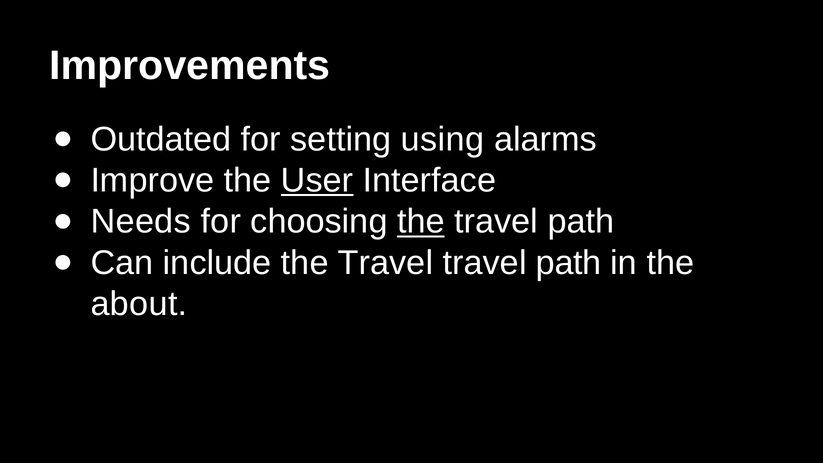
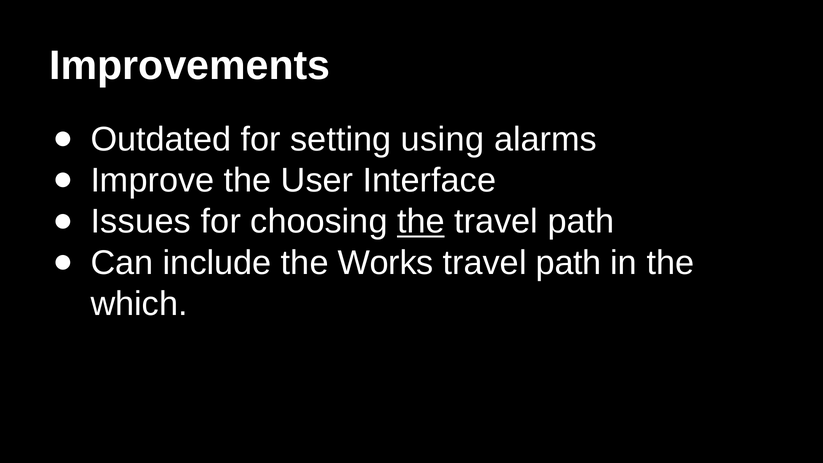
User underline: present -> none
Needs: Needs -> Issues
include the Travel: Travel -> Works
about: about -> which
